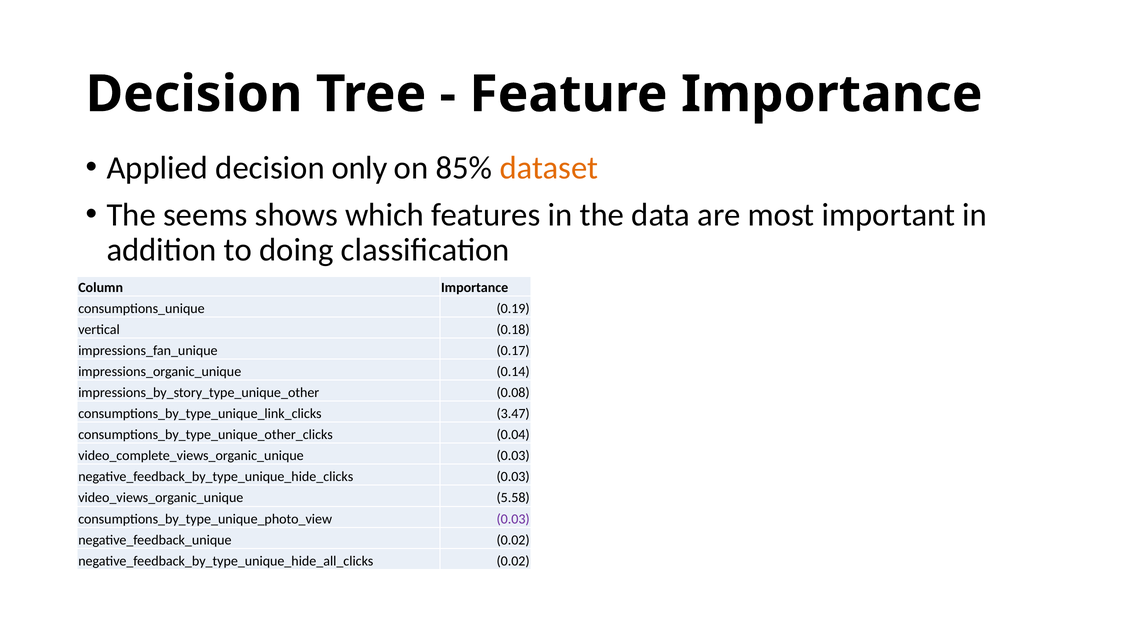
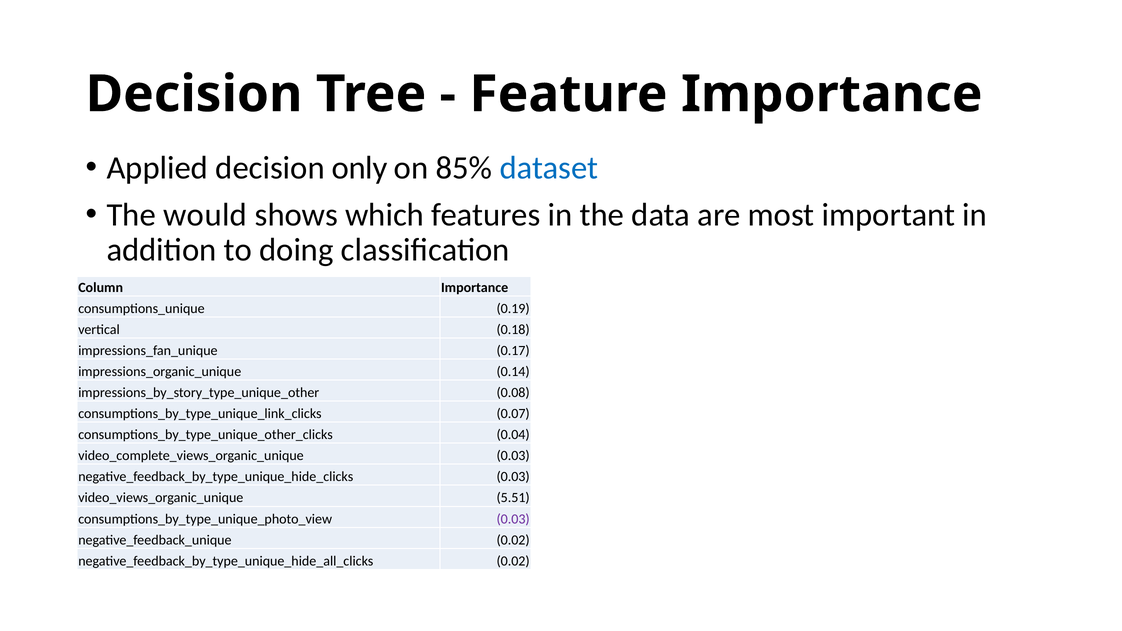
dataset colour: orange -> blue
seems: seems -> would
3.47: 3.47 -> 0.07
5.58: 5.58 -> 5.51
